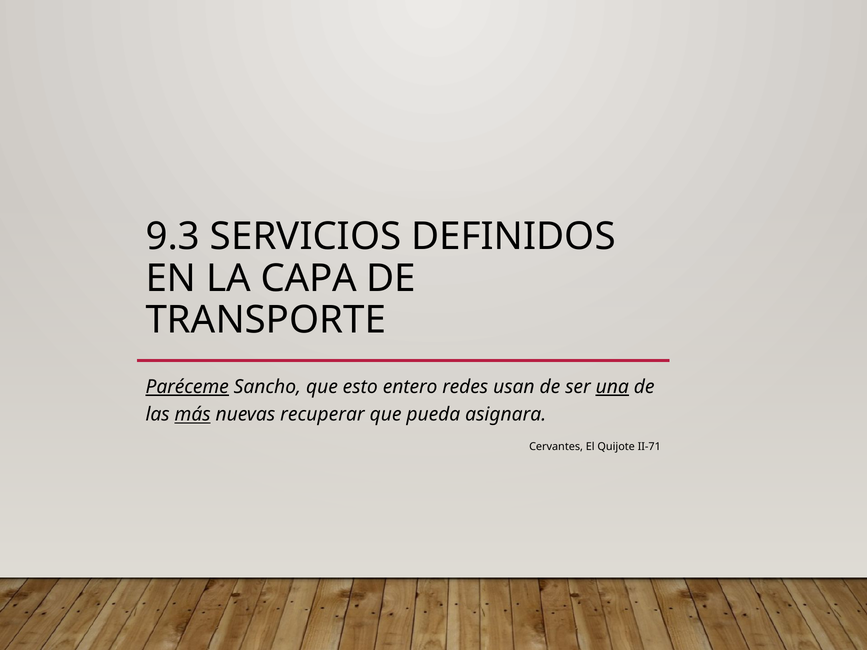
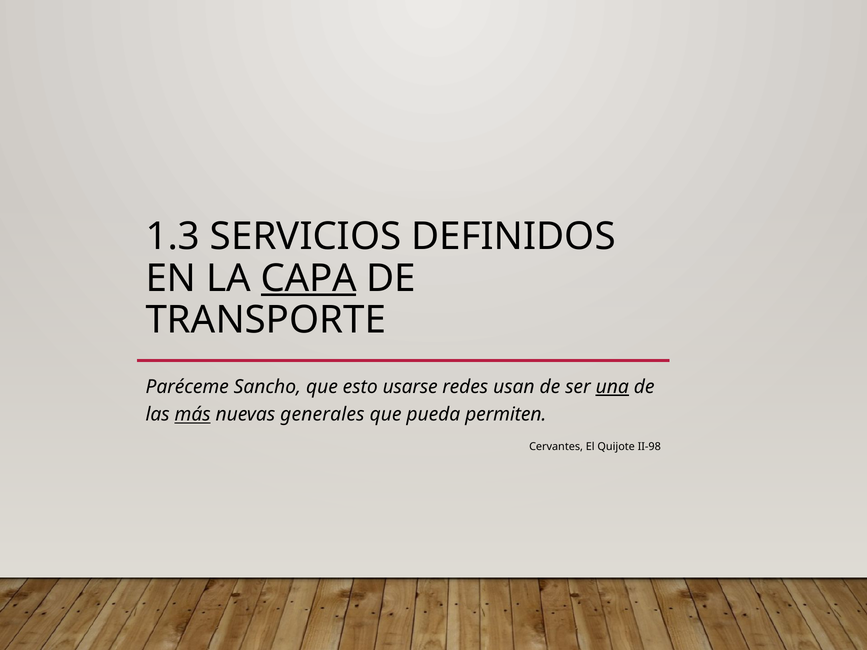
9.3: 9.3 -> 1.3
CAPA underline: none -> present
Paréceme underline: present -> none
entero: entero -> usarse
recuperar: recuperar -> generales
asignara: asignara -> permiten
II-71: II-71 -> II-98
